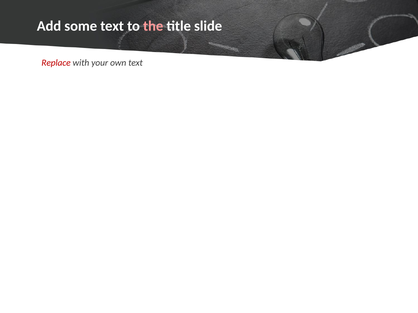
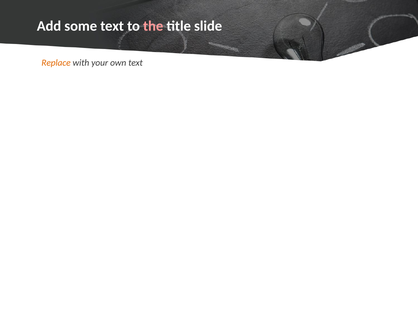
Replace colour: red -> orange
